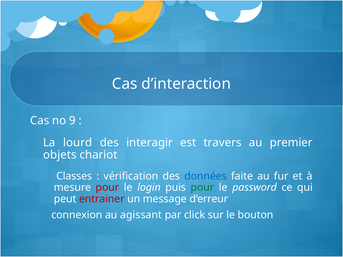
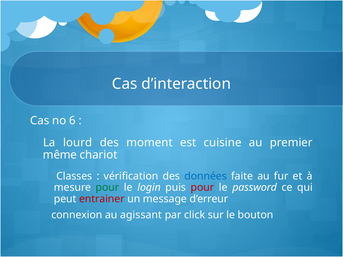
9: 9 -> 6
interagir: interagir -> moment
travers: travers -> cuisine
objets: objets -> même
pour at (107, 188) colour: red -> green
pour at (202, 188) colour: green -> red
